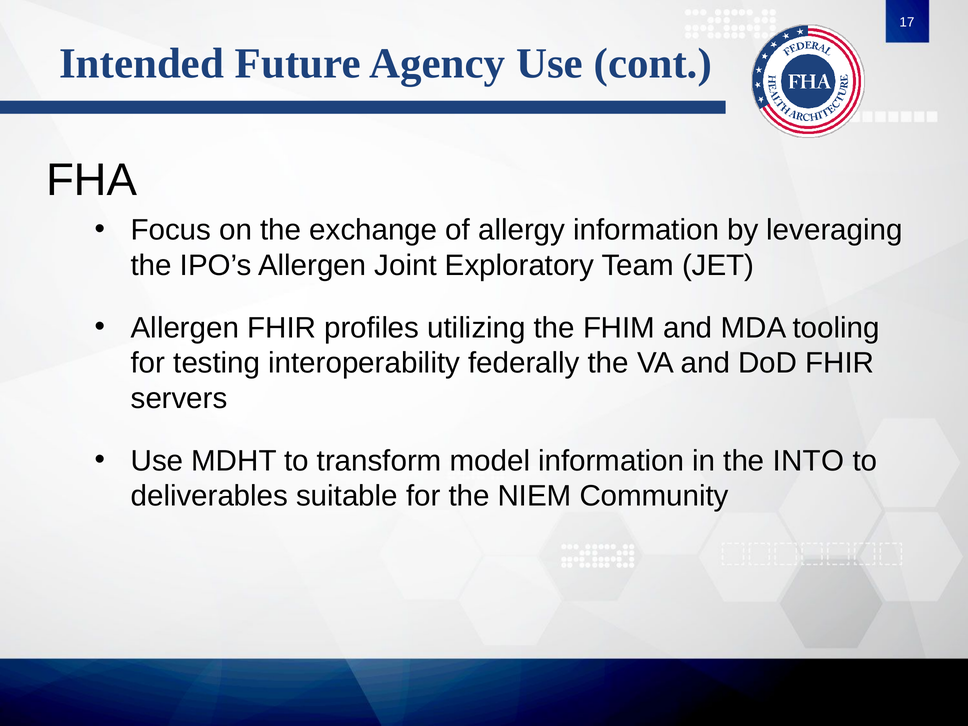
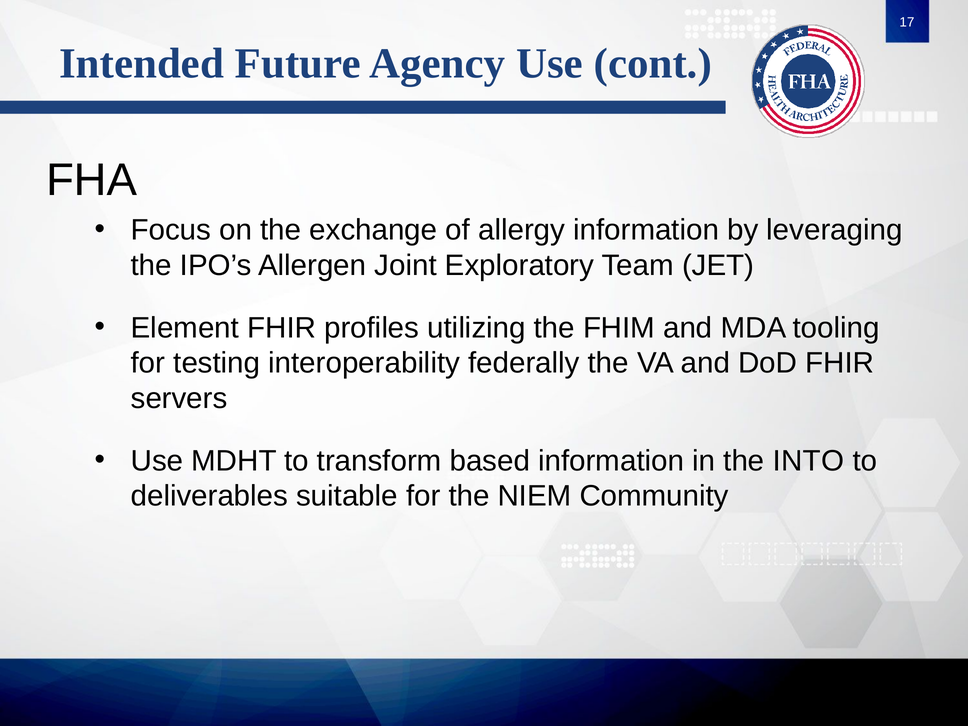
Allergen at (185, 328): Allergen -> Element
model: model -> based
